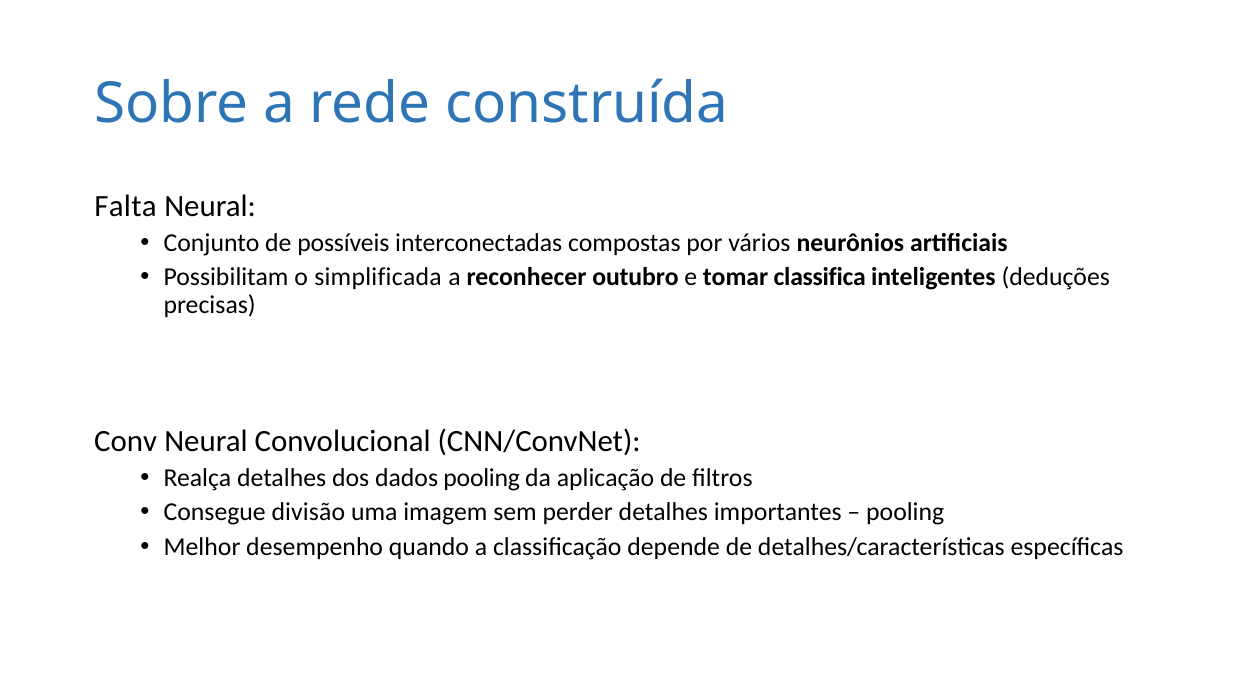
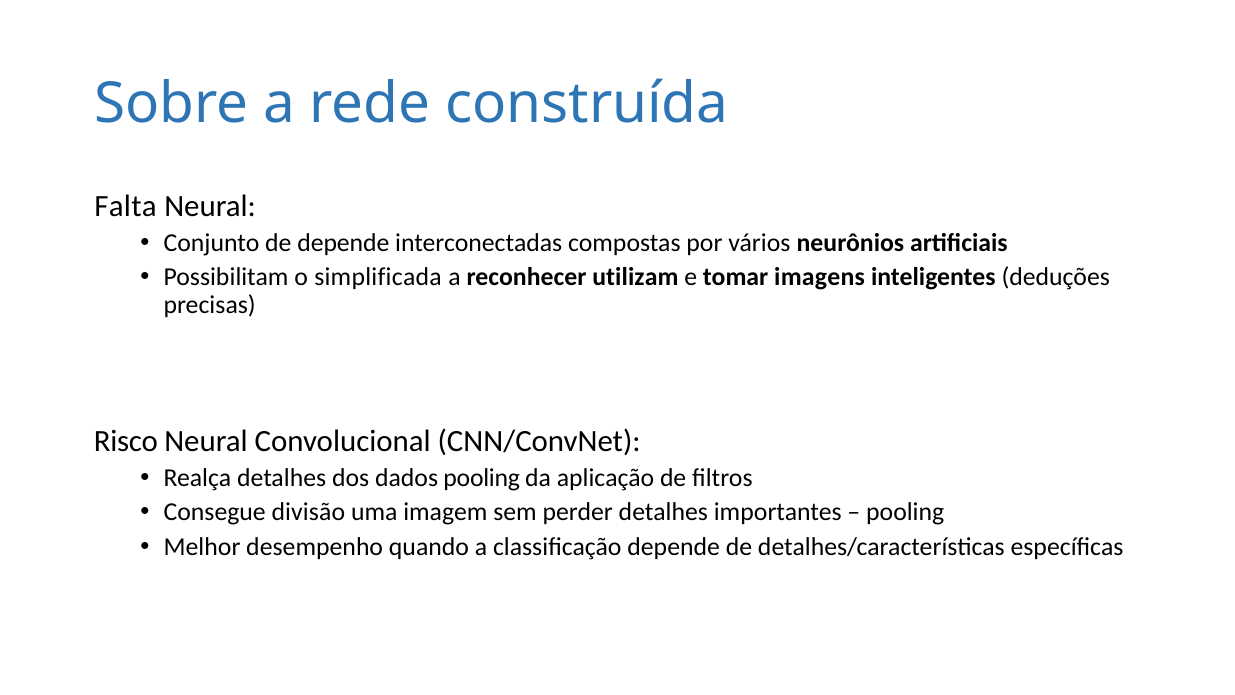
de possíveis: possíveis -> depende
outubro: outubro -> utilizam
classifica: classifica -> imagens
Conv: Conv -> Risco
